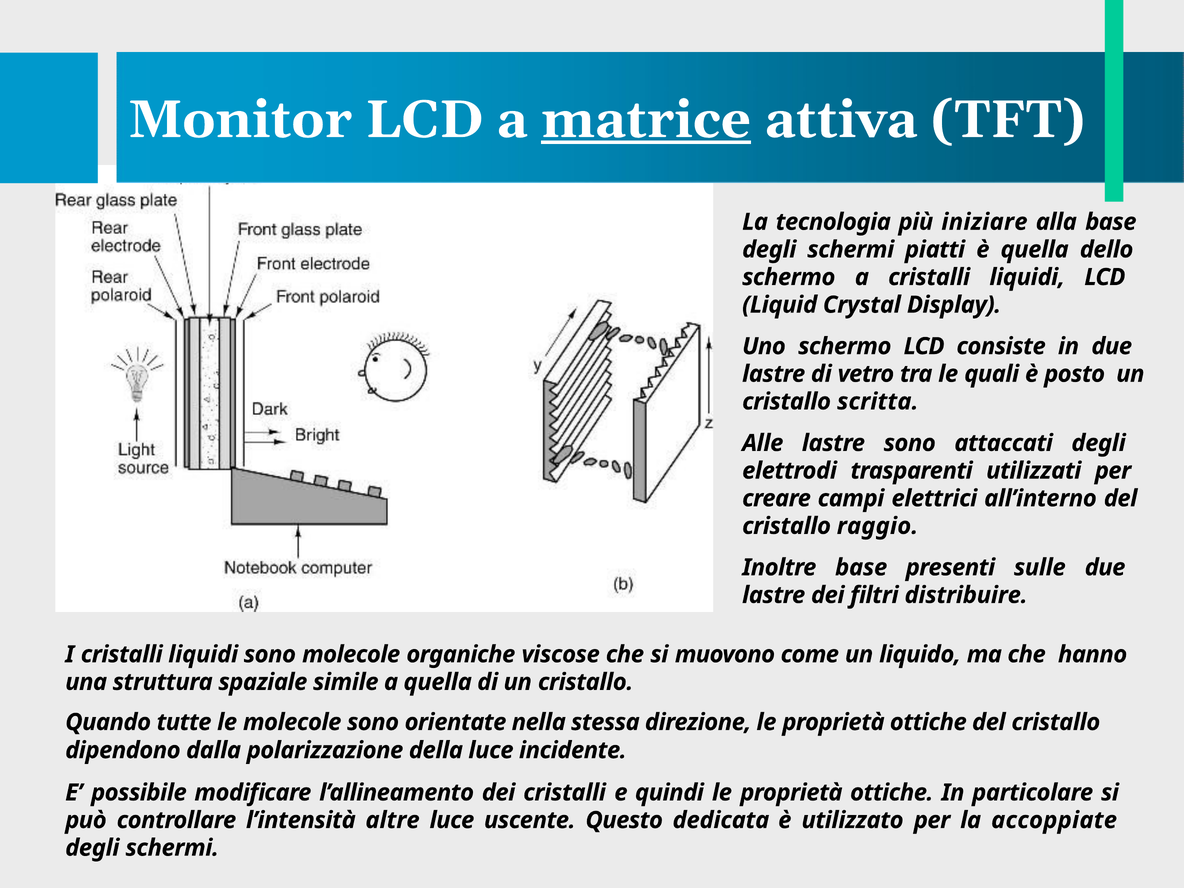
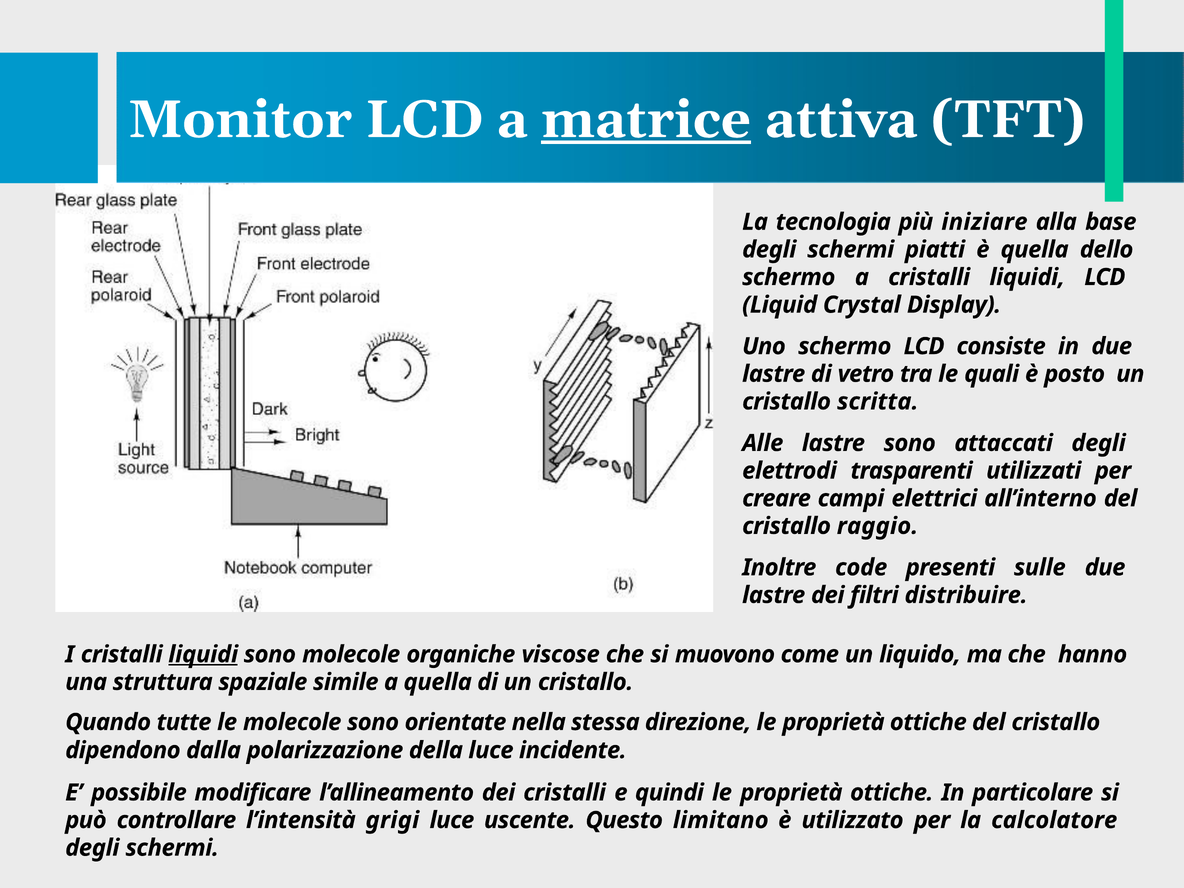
Inoltre base: base -> code
liquidi at (203, 654) underline: none -> present
altre: altre -> grigi
dedicata: dedicata -> limitano
accoppiate: accoppiate -> calcolatore
